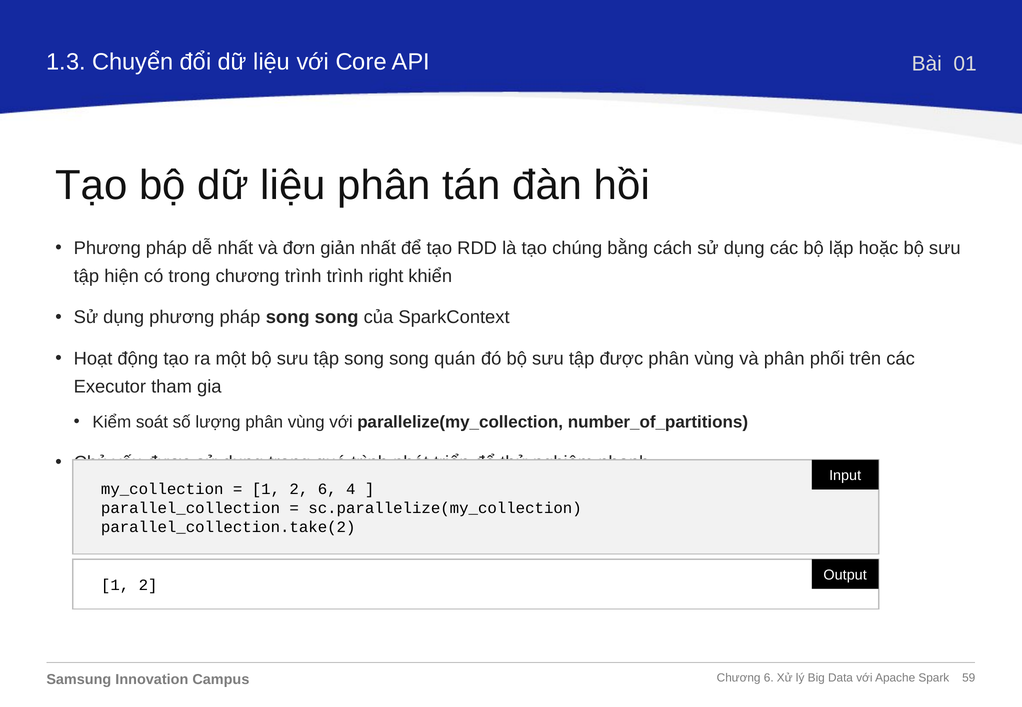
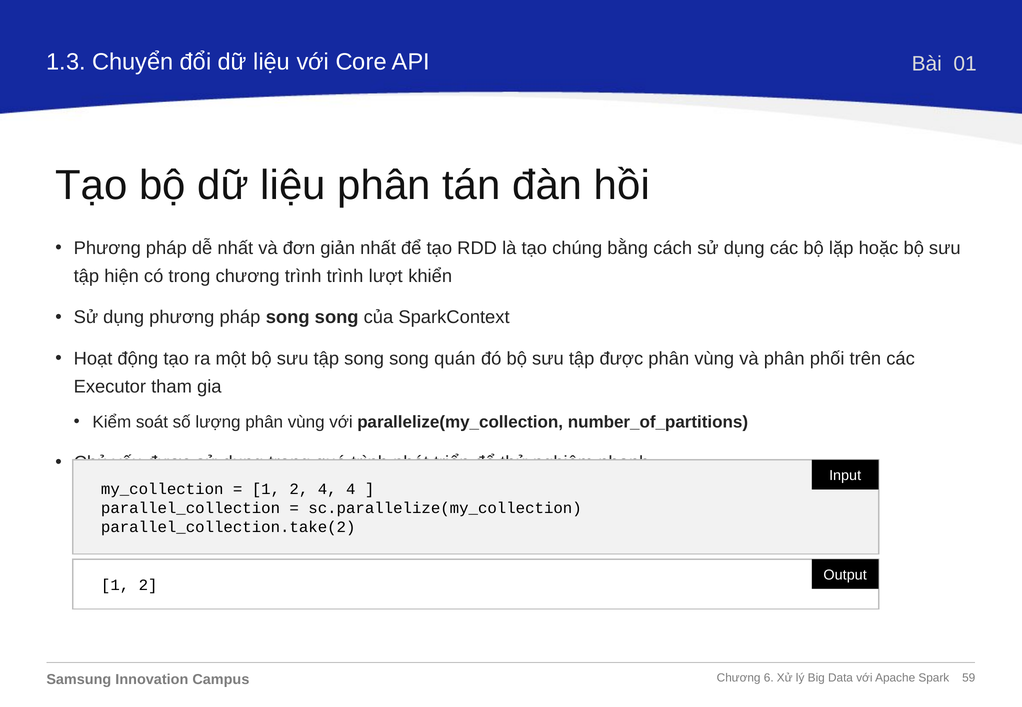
right: right -> lượt
2 6: 6 -> 4
